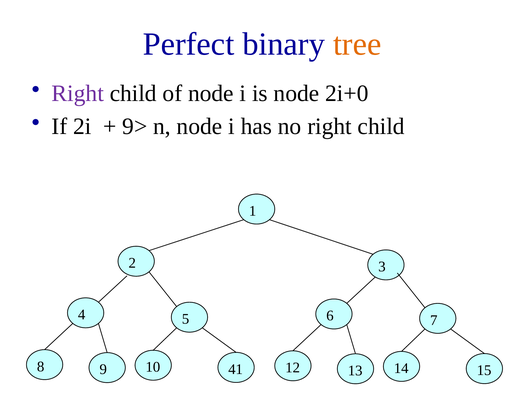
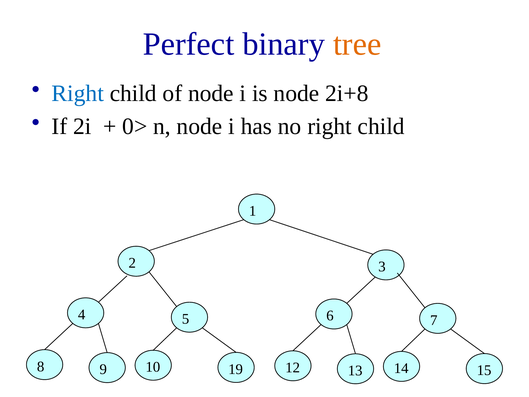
Right at (78, 93) colour: purple -> blue
2i+0: 2i+0 -> 2i+8
9>: 9> -> 0>
41: 41 -> 19
